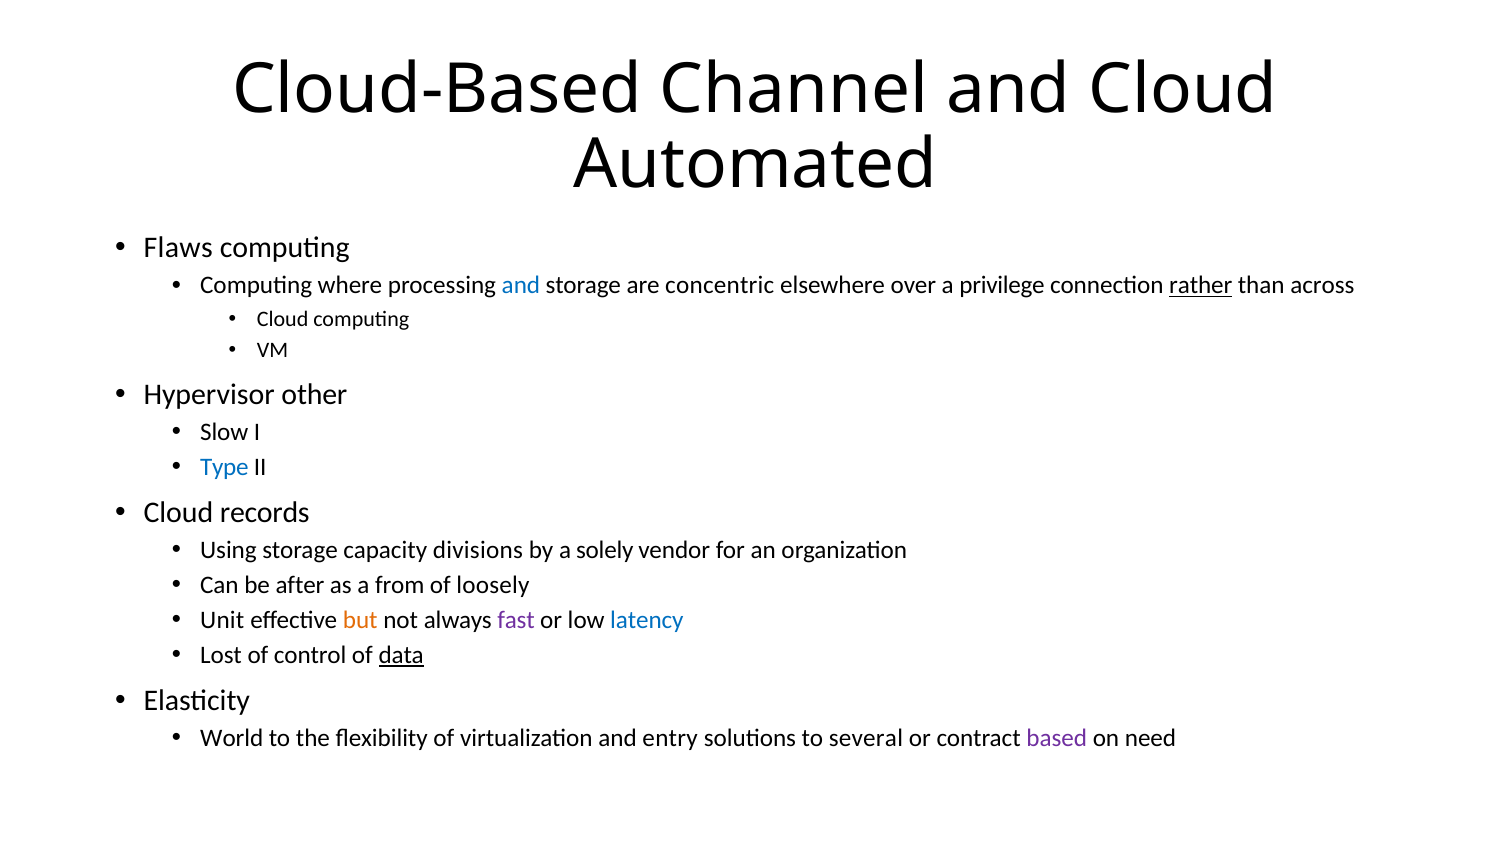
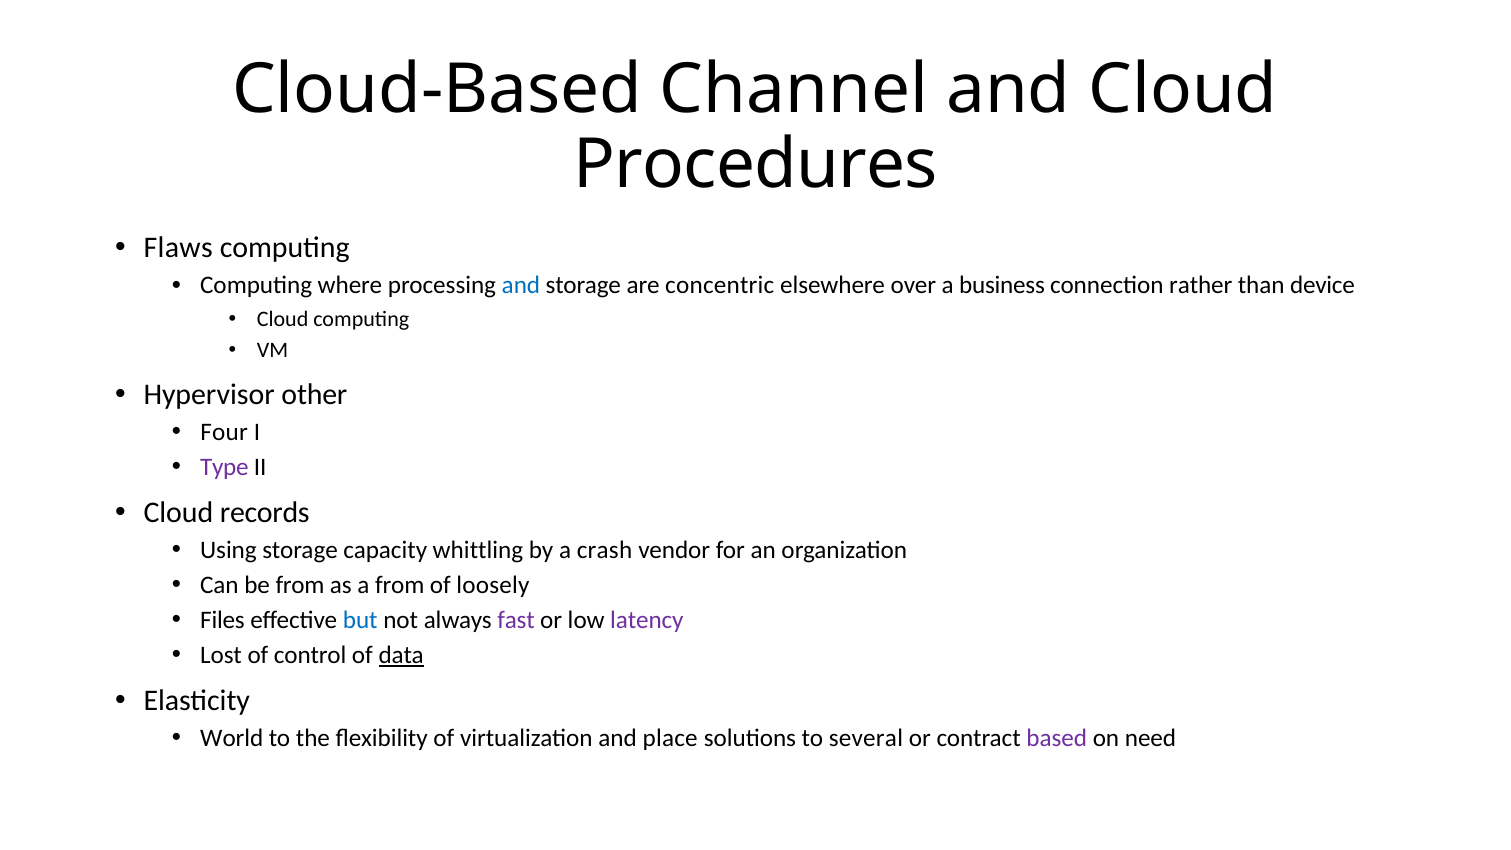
Automated: Automated -> Procedures
privilege: privilege -> business
rather underline: present -> none
across: across -> device
Slow: Slow -> Four
Type colour: blue -> purple
divisions: divisions -> whittling
solely: solely -> crash
be after: after -> from
Unit: Unit -> Files
but colour: orange -> blue
latency colour: blue -> purple
entry: entry -> place
